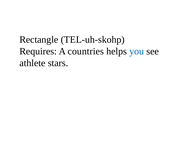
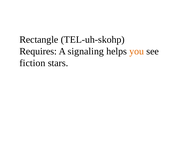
countries: countries -> signaling
you colour: blue -> orange
athlete: athlete -> fiction
